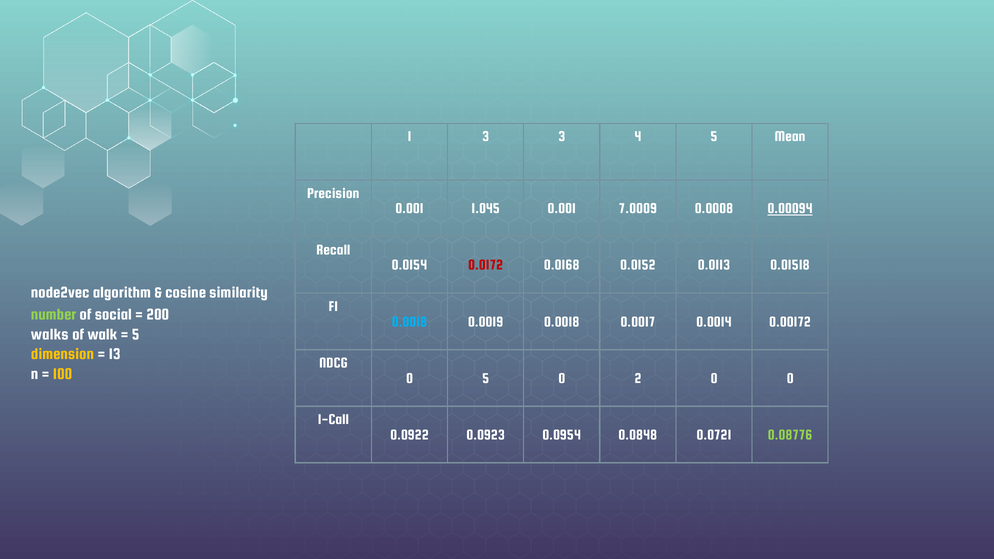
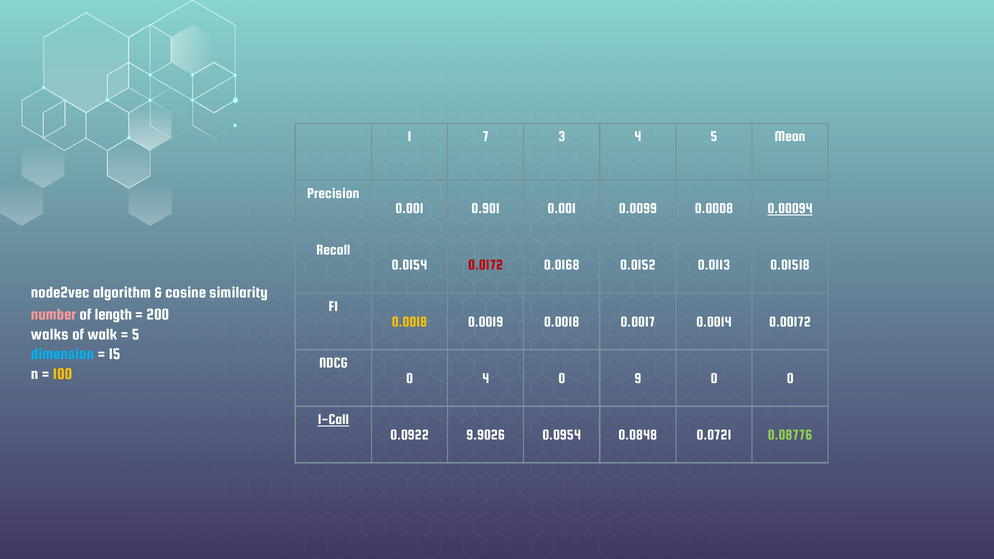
1 3: 3 -> 7
1.045: 1.045 -> 0.901
7.0009: 7.0009 -> 0.0099
number colour: light green -> pink
social: social -> length
0.0018 at (409, 322) colour: light blue -> yellow
dimension colour: yellow -> light blue
13: 13 -> 15
0 5: 5 -> 4
2: 2 -> 9
1-Call underline: none -> present
0.0923: 0.0923 -> 9.9026
